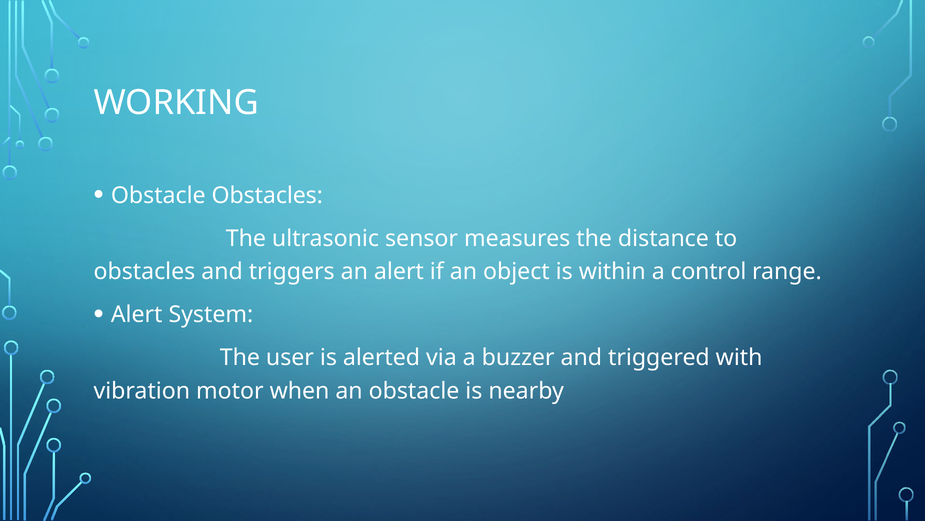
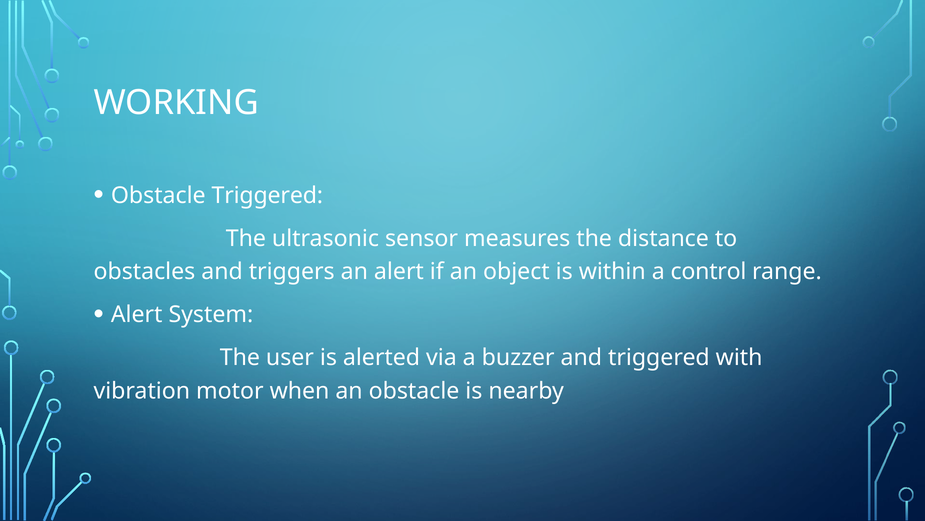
Obstacle Obstacles: Obstacles -> Triggered
